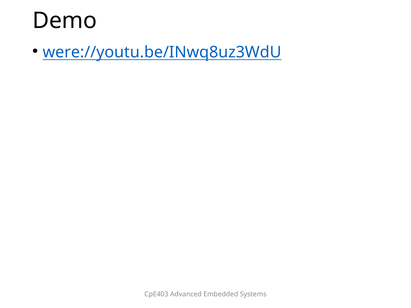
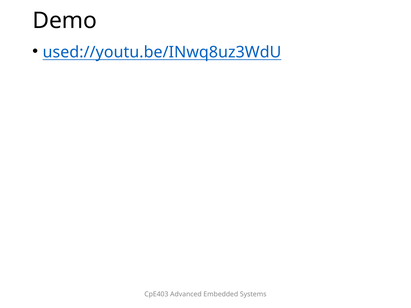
were://youtu.be/INwq8uz3WdU: were://youtu.be/INwq8uz3WdU -> used://youtu.be/INwq8uz3WdU
